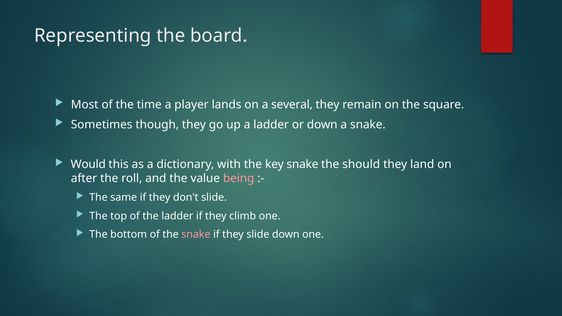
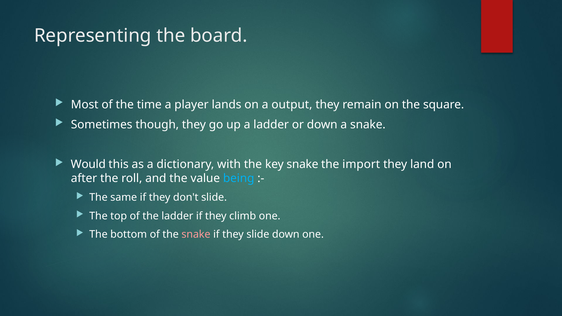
several: several -> output
should: should -> import
being colour: pink -> light blue
